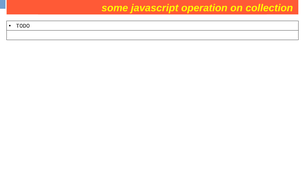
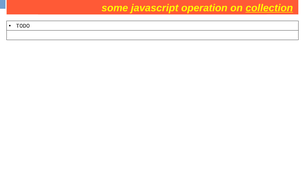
collection at (269, 8) underline: none -> present
